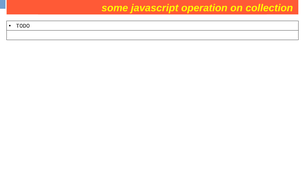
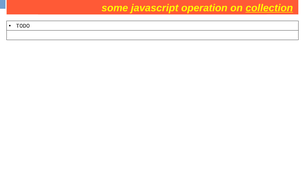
collection at (269, 8) underline: none -> present
